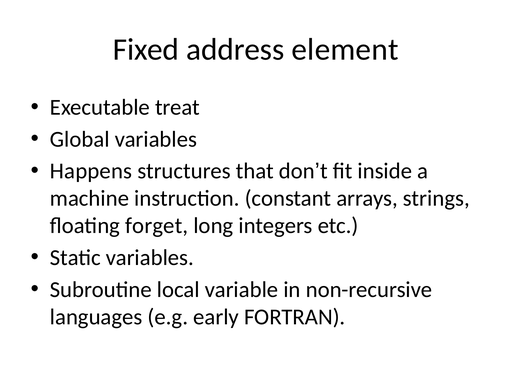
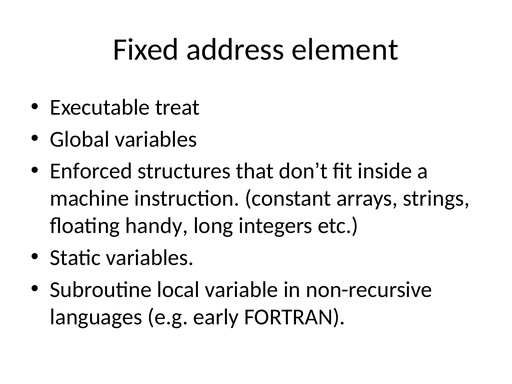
Happens: Happens -> Enforced
forget: forget -> handy
